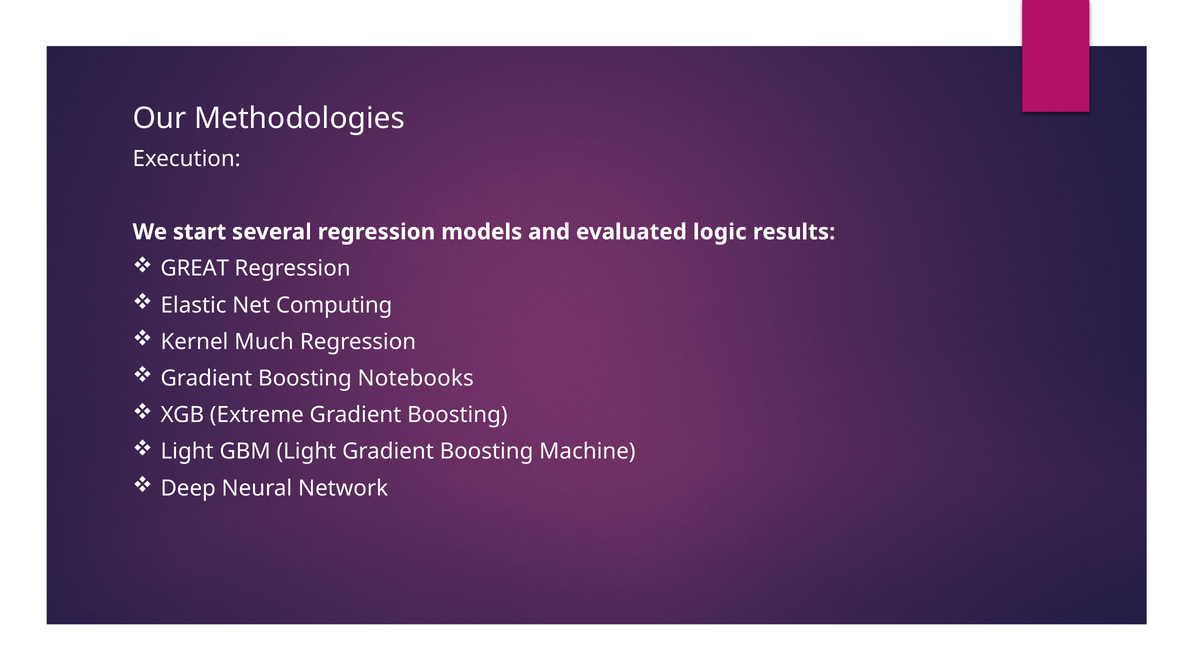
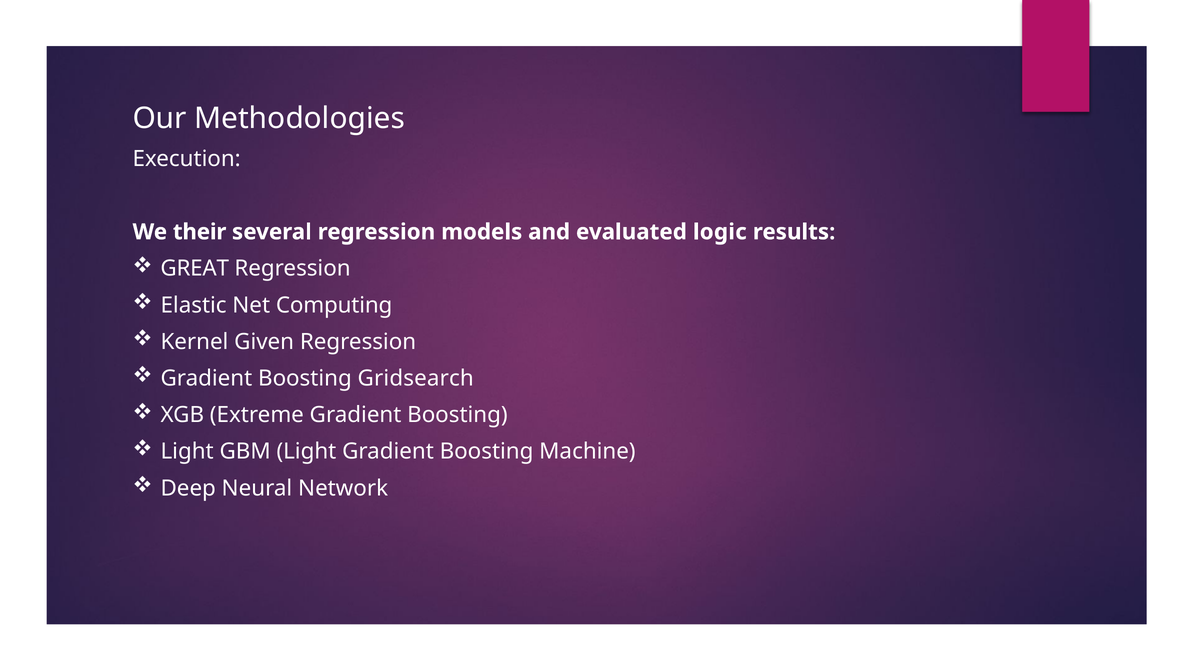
start: start -> their
Much: Much -> Given
Notebooks: Notebooks -> Gridsearch
